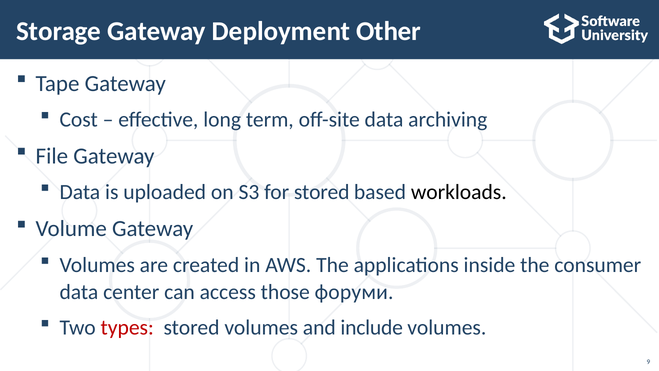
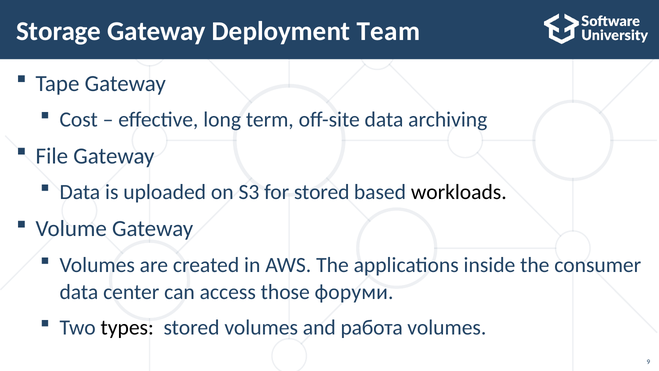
Other: Other -> Team
types colour: red -> black
include: include -> работа
